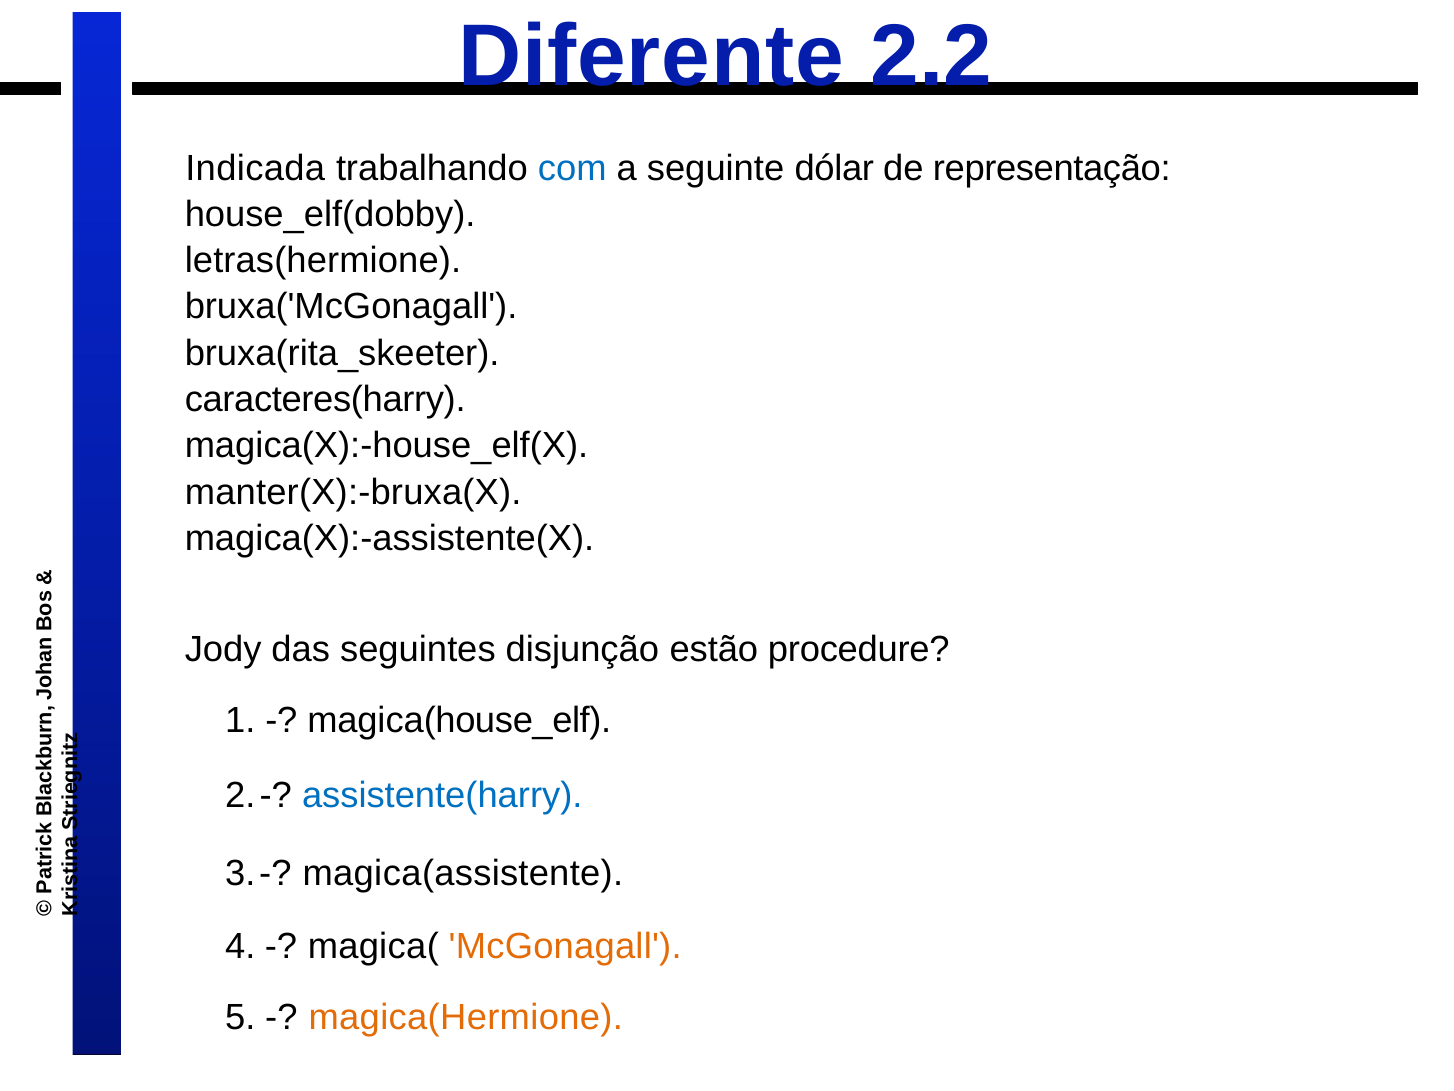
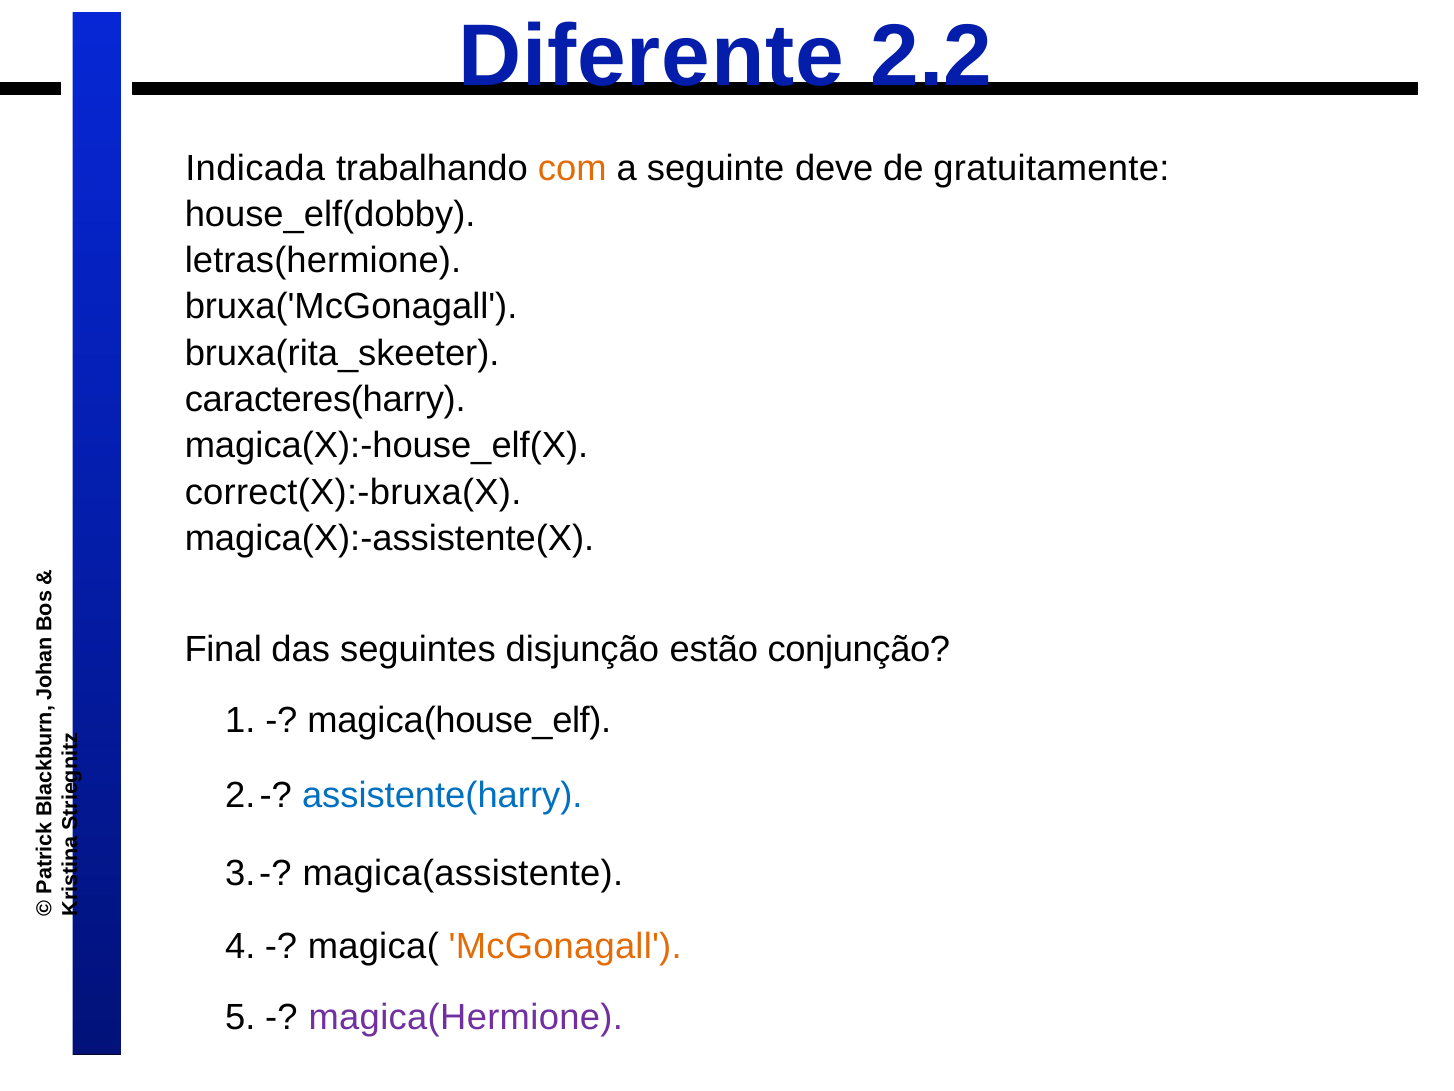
com colour: blue -> orange
dólar: dólar -> deve
representação: representação -> gratuitamente
manter(X):-bruxa(X: manter(X):-bruxa(X -> correct(X):-bruxa(X
Jody: Jody -> Final
procedure: procedure -> conjunção
magica(Hermione colour: orange -> purple
